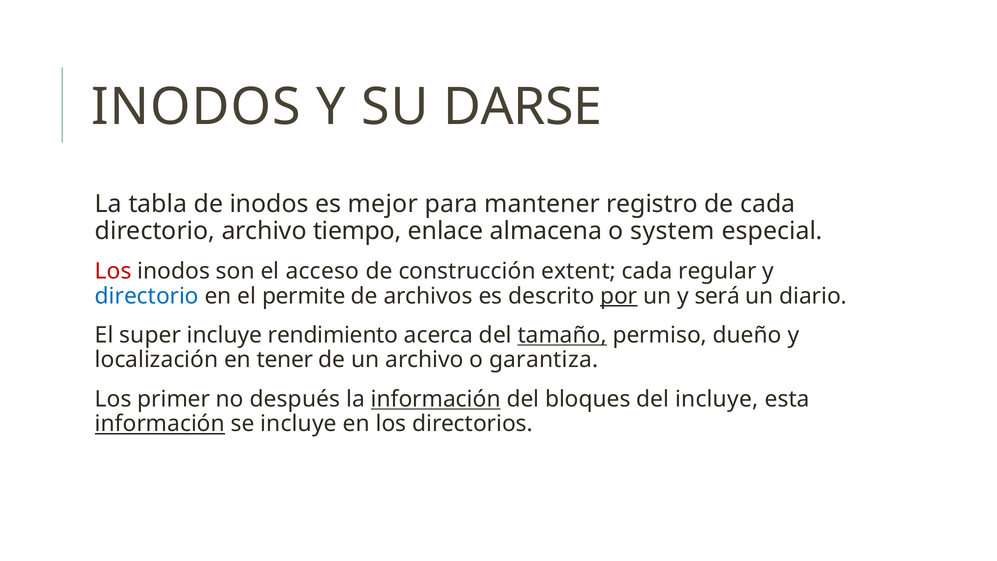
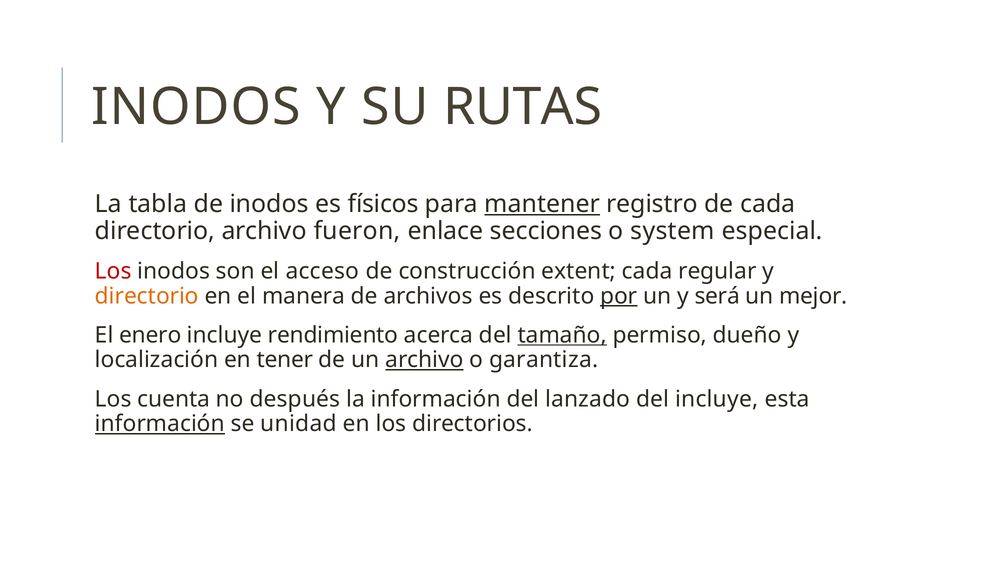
DARSE: DARSE -> RUTAS
mejor: mejor -> físicos
mantener underline: none -> present
tiempo: tiempo -> fueron
almacena: almacena -> secciones
directorio at (147, 296) colour: blue -> orange
permite: permite -> manera
diario: diario -> mejor
super: super -> enero
archivo at (424, 360) underline: none -> present
primer: primer -> cuenta
información at (436, 399) underline: present -> none
bloques: bloques -> lanzado
se incluye: incluye -> unidad
